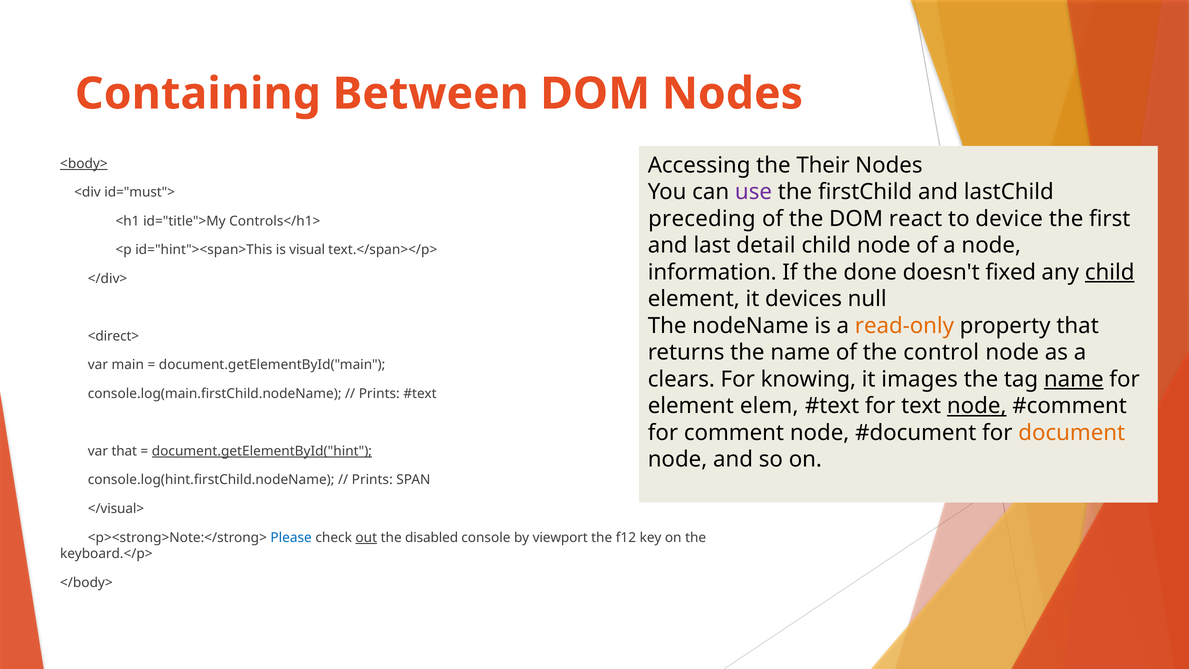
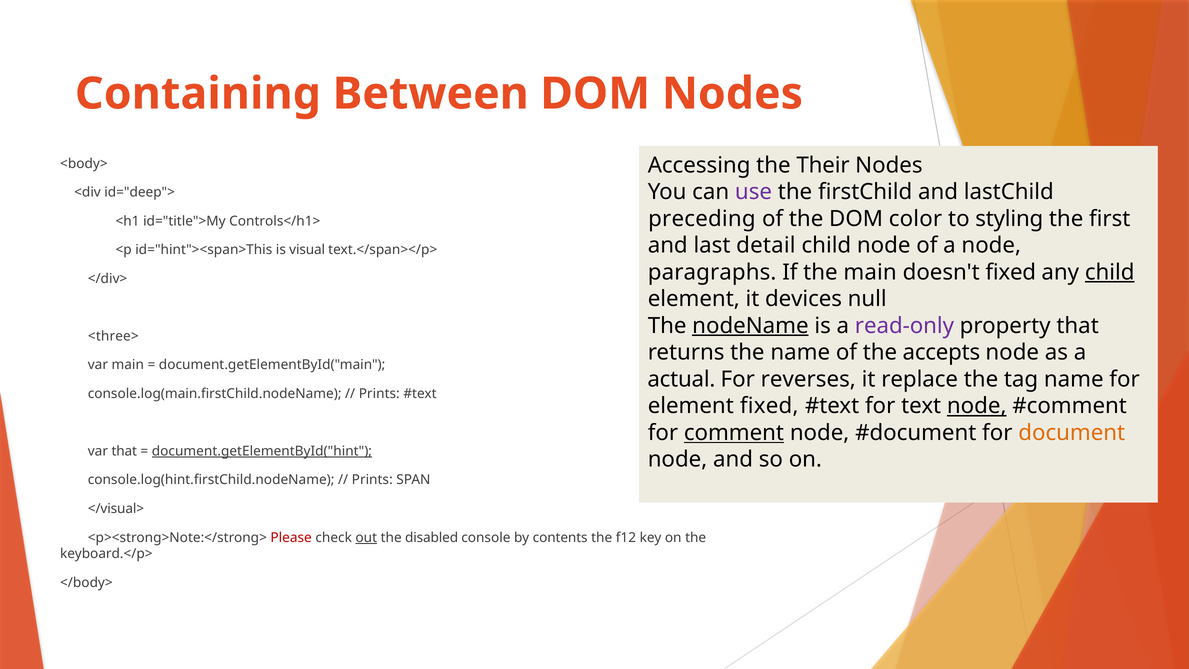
<body> underline: present -> none
id="must">: id="must"> -> id="deep">
react: react -> color
device: device -> styling
information: information -> paragraphs
the done: done -> main
nodeName underline: none -> present
read-only colour: orange -> purple
<direct>: <direct> -> <three>
control: control -> accepts
clears: clears -> actual
knowing: knowing -> reverses
images: images -> replace
name at (1074, 379) underline: present -> none
element elem: elem -> fixed
comment underline: none -> present
Please colour: blue -> red
viewport: viewport -> contents
